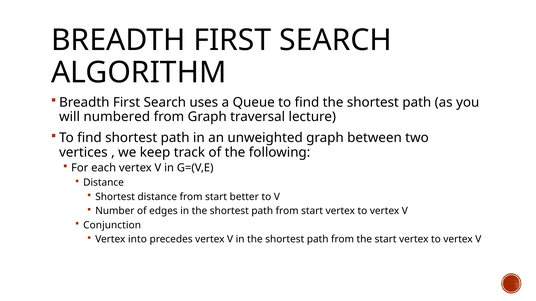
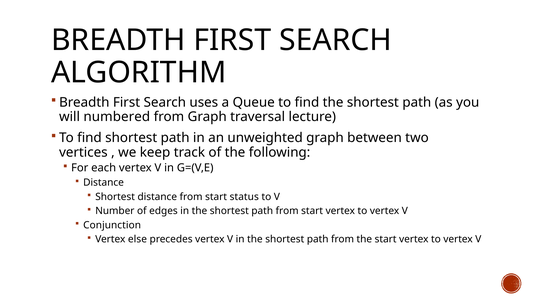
better: better -> status
into: into -> else
